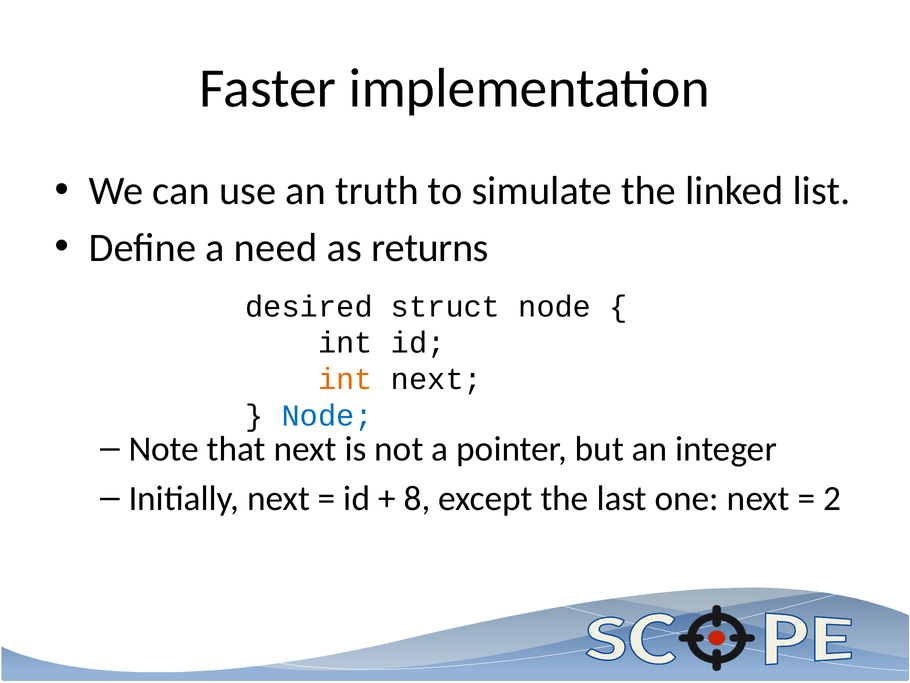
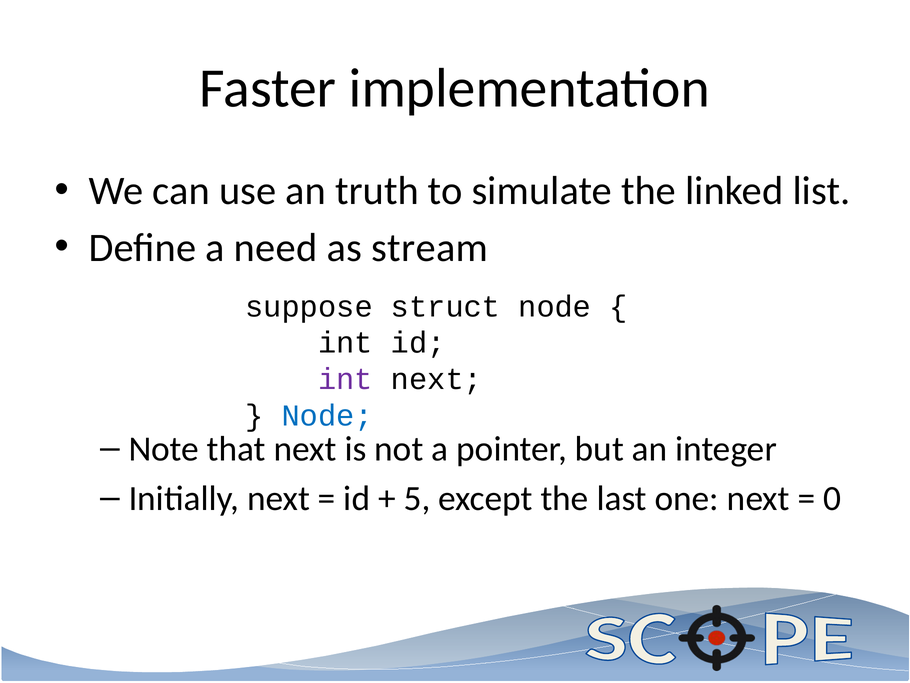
returns: returns -> stream
desired: desired -> suppose
int at (345, 379) colour: orange -> purple
8: 8 -> 5
2: 2 -> 0
